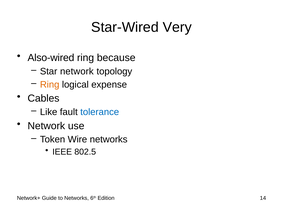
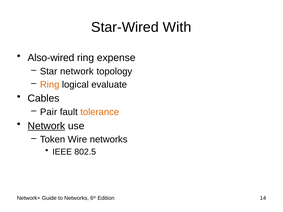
Very: Very -> With
because: because -> expense
expense: expense -> evaluate
Like: Like -> Pair
tolerance colour: blue -> orange
Network at (46, 126) underline: none -> present
